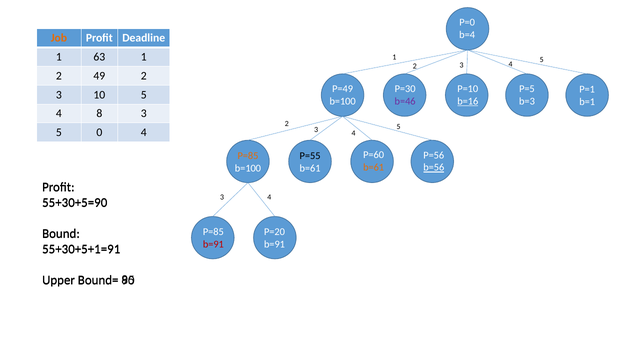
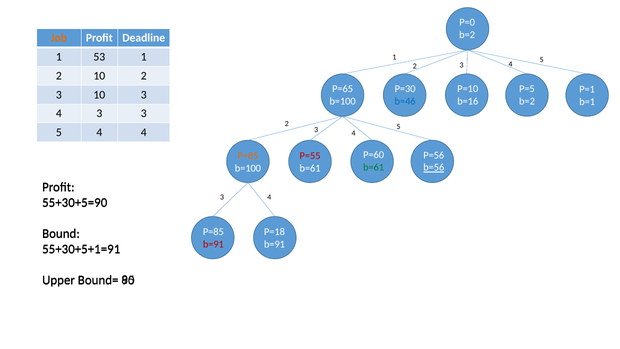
b=4 at (467, 35): b=4 -> b=2
63: 63 -> 53
2 49: 49 -> 10
P=49: P=49 -> P=65
10 5: 5 -> 3
b=46 colour: purple -> blue
b=16 underline: present -> none
b=3 at (527, 101): b=3 -> b=2
4 8: 8 -> 3
5 0: 0 -> 4
P=55 colour: black -> red
b=61 at (374, 167) colour: orange -> green
P=20: P=20 -> P=18
